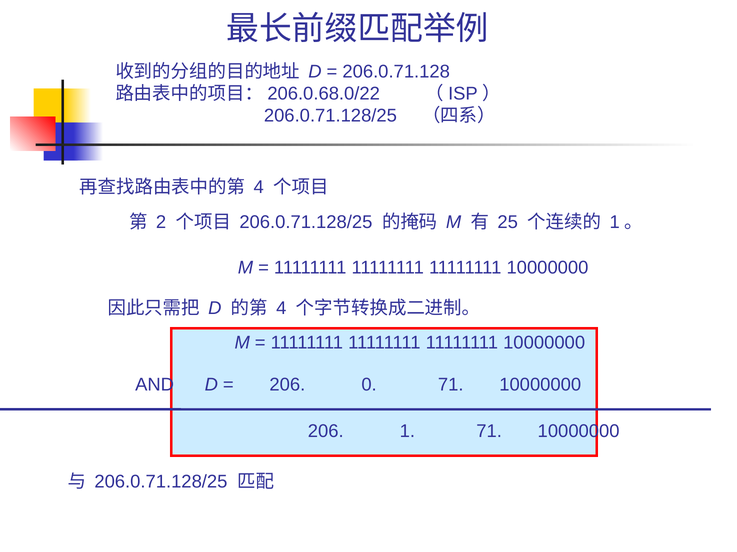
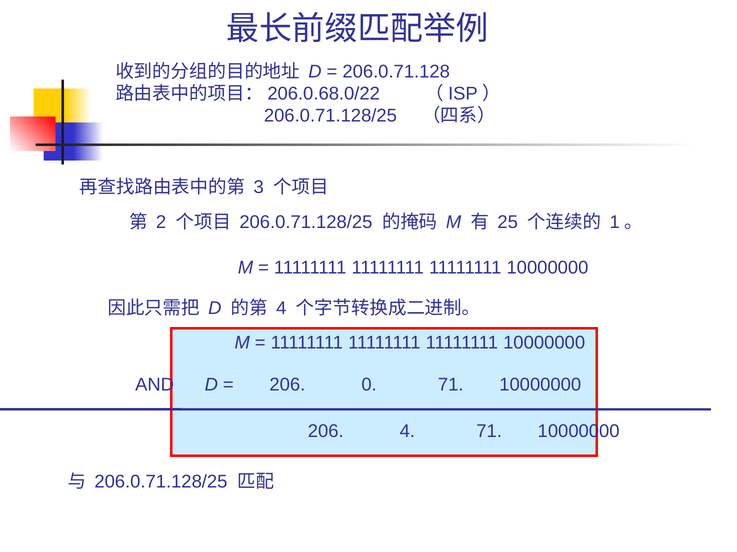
4 at (259, 187): 4 -> 3
206 1: 1 -> 4
